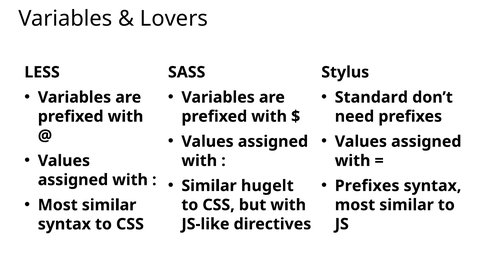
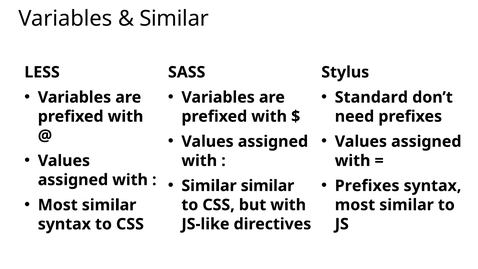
Lovers at (174, 19): Lovers -> Similar
Similar hugelt: hugelt -> similar
